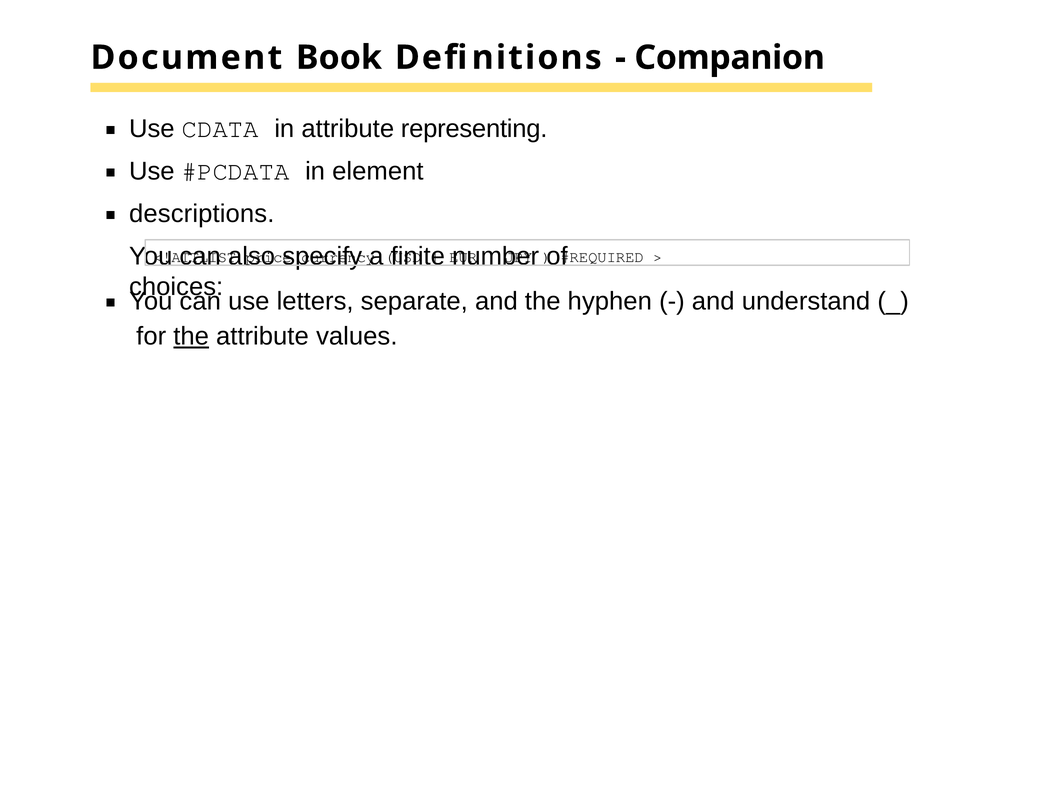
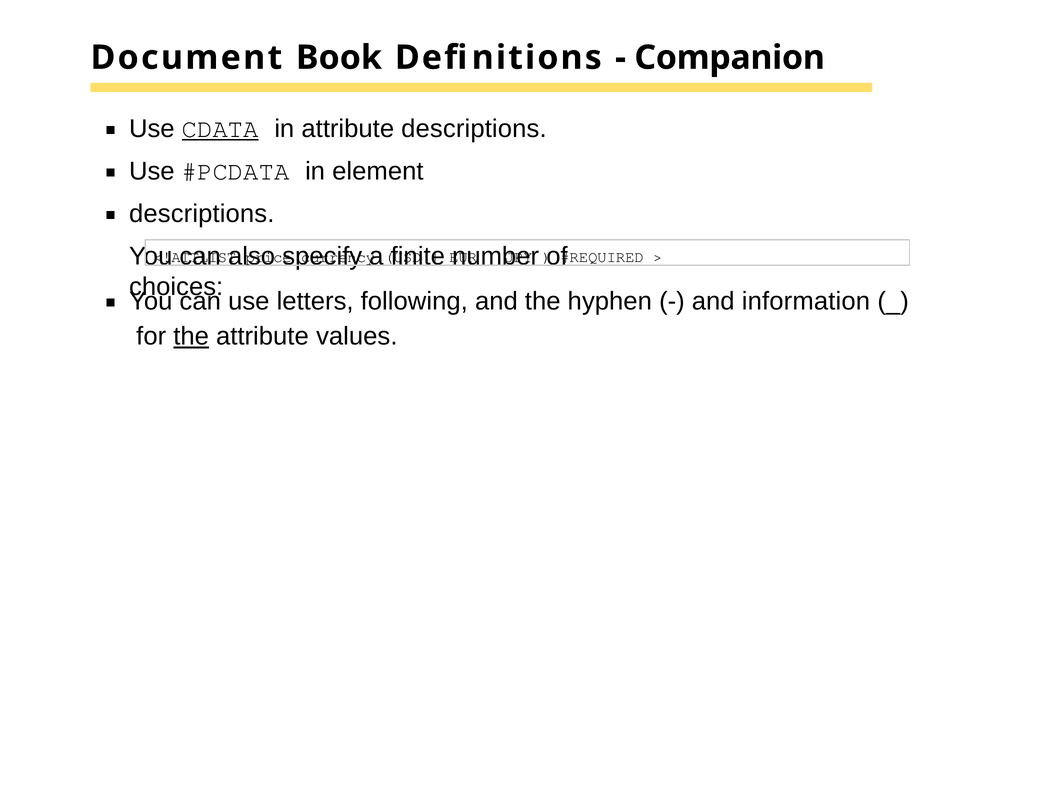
CDATA underline: none -> present
attribute representing: representing -> descriptions
separate: separate -> following
understand: understand -> information
